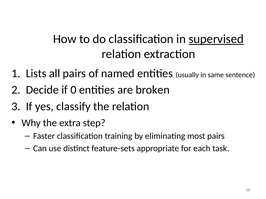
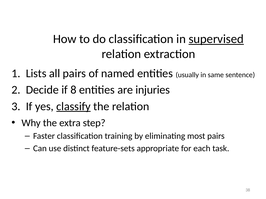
0: 0 -> 8
broken: broken -> injuries
classify underline: none -> present
